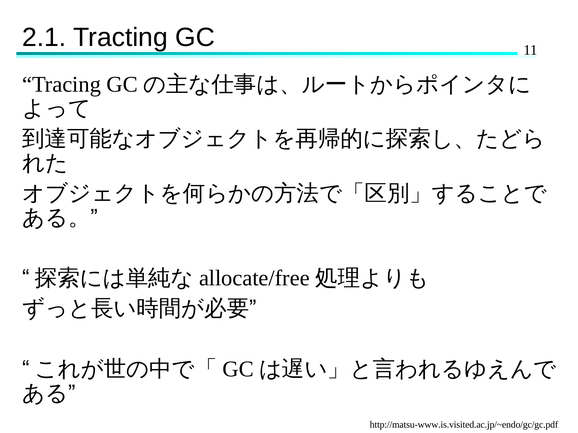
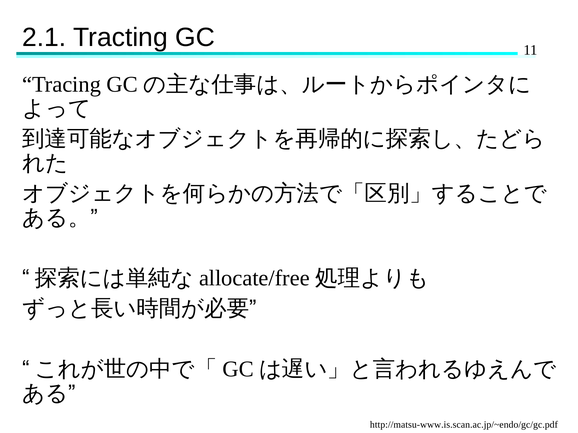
http://matsu-www.is.visited.ac.jp/~endo/gc/gc.pdf: http://matsu-www.is.visited.ac.jp/~endo/gc/gc.pdf -> http://matsu-www.is.scan.ac.jp/~endo/gc/gc.pdf
